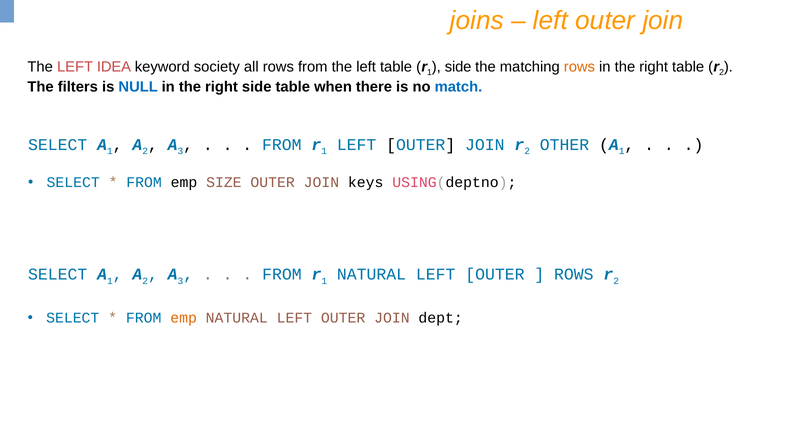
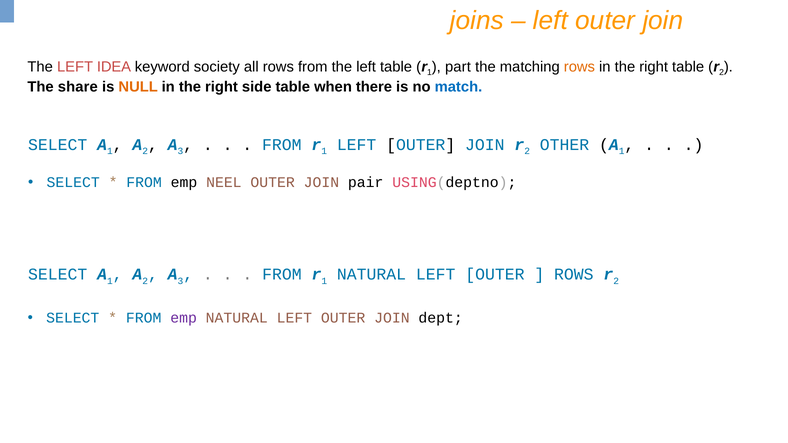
side at (458, 67): side -> part
filters: filters -> share
NULL colour: blue -> orange
SIZE: SIZE -> NEEL
keys: keys -> pair
emp at (184, 318) colour: orange -> purple
